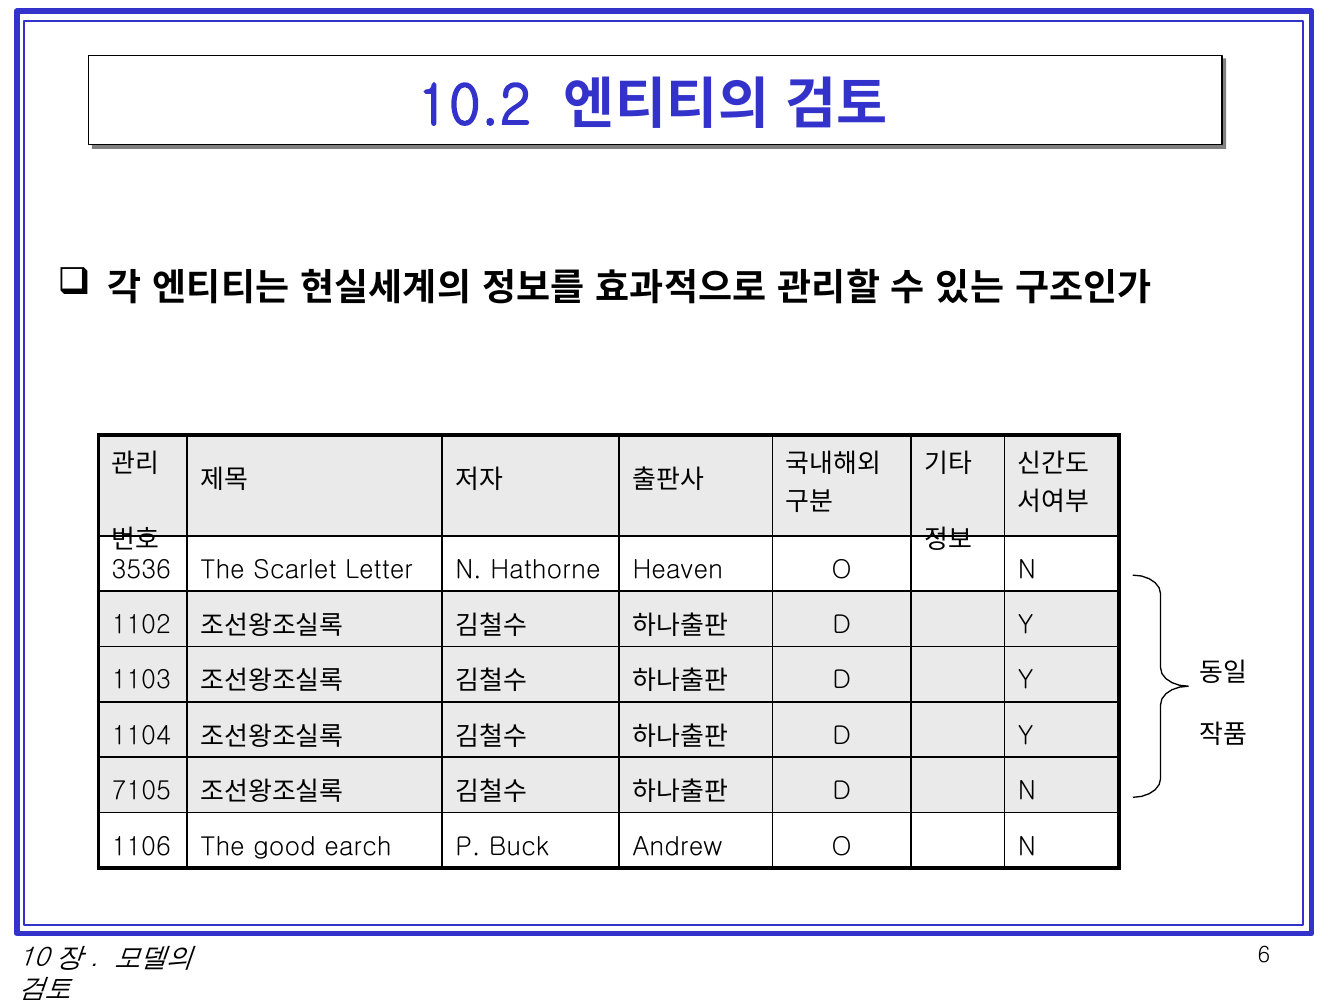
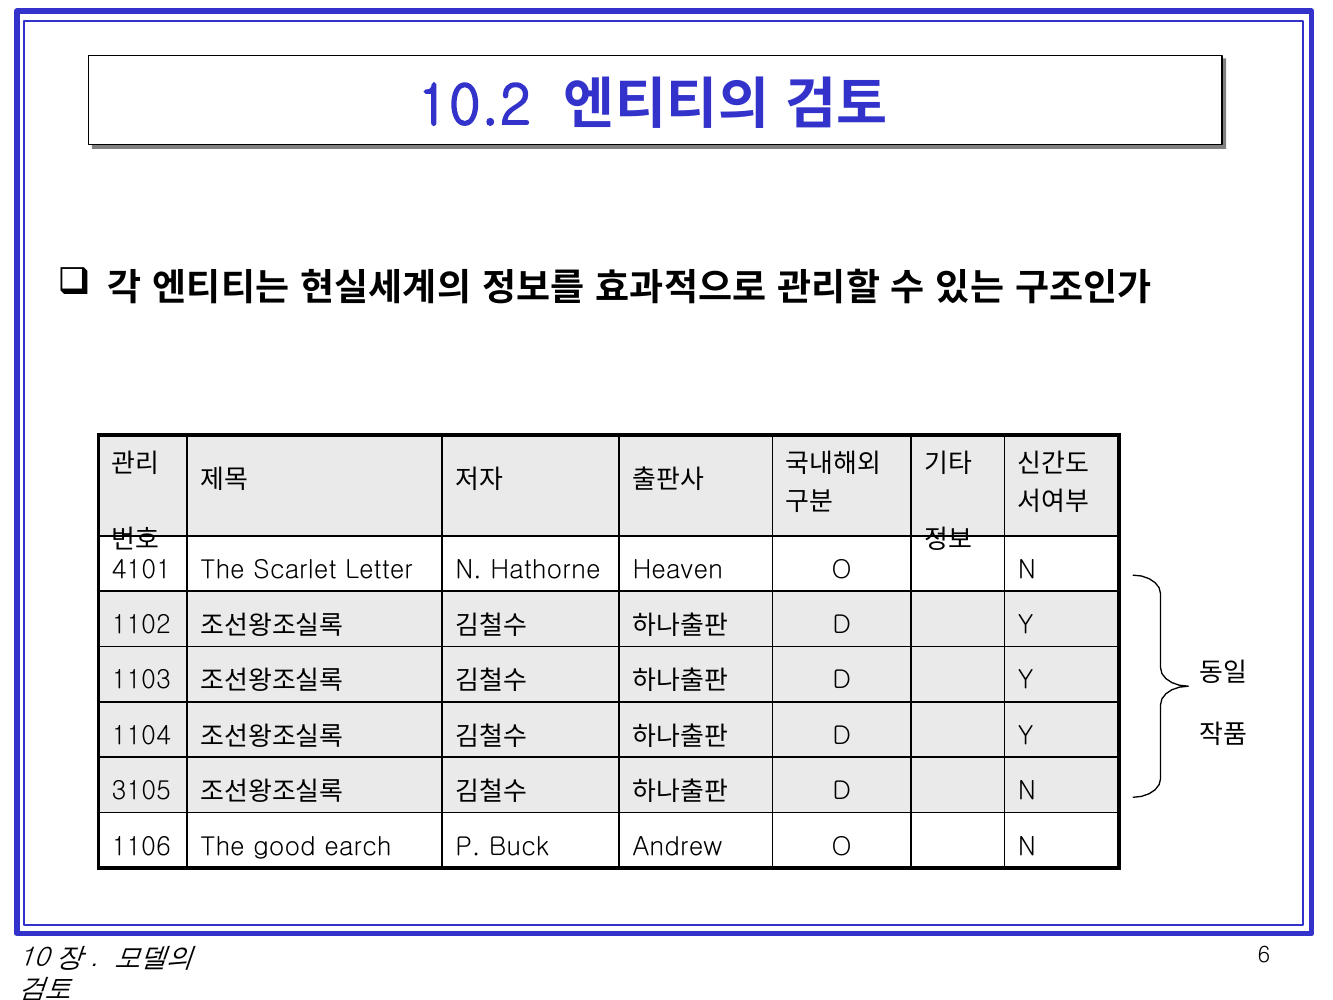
3536: 3536 -> 4101
7105: 7105 -> 3105
